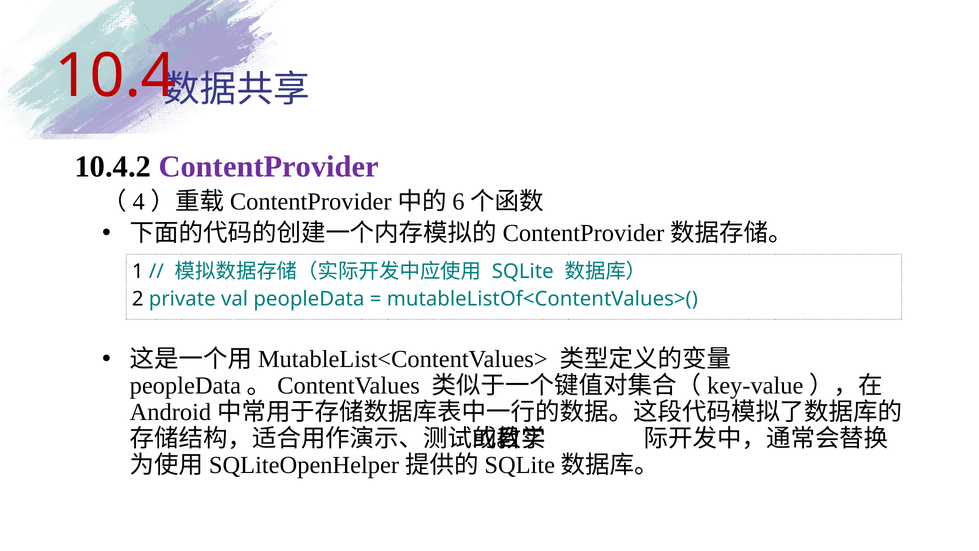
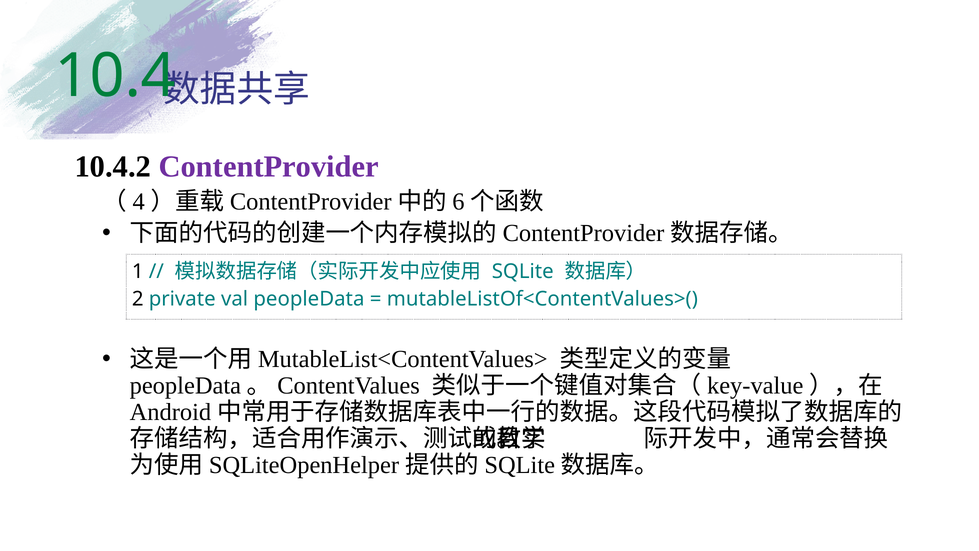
10.4 colour: red -> green
